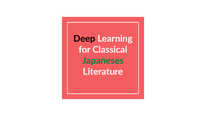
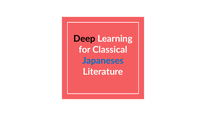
Japaneses colour: green -> blue
